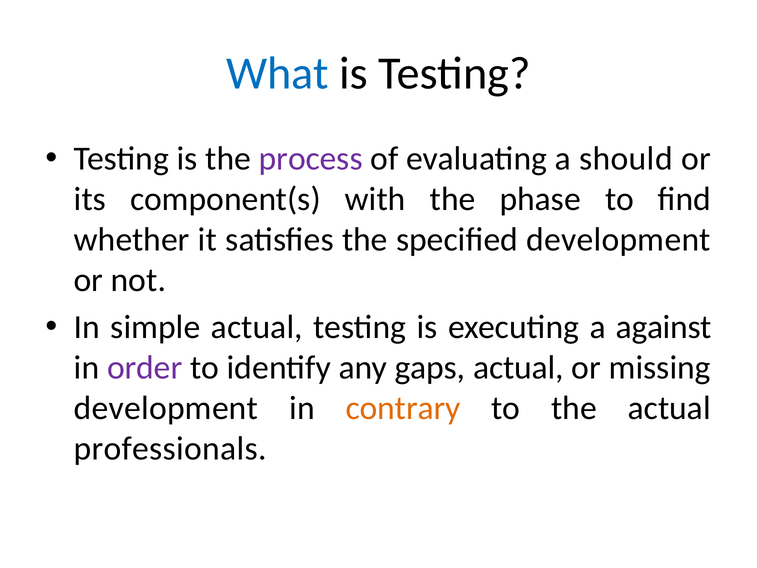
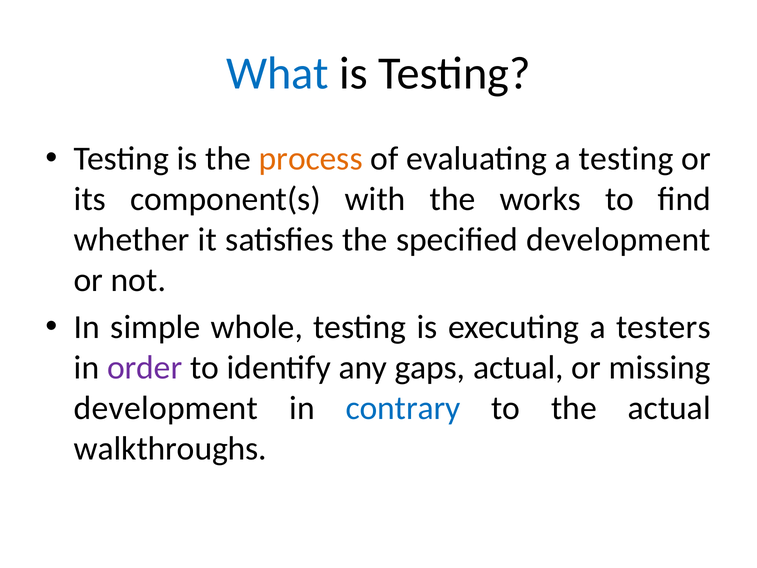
process colour: purple -> orange
a should: should -> testing
phase: phase -> works
simple actual: actual -> whole
against: against -> testers
contrary colour: orange -> blue
professionals: professionals -> walkthroughs
